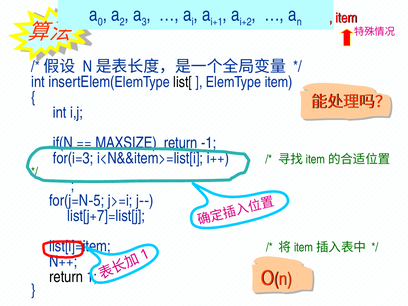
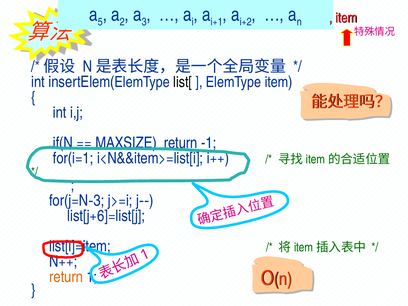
0: 0 -> 5
for(i=3: for(i=3 -> for(i=1
5 at (99, 201): 5 -> 3
list[j+7]=list[j: list[j+7]=list[j -> list[j+6]=list[j
return at (66, 277) colour: black -> orange
